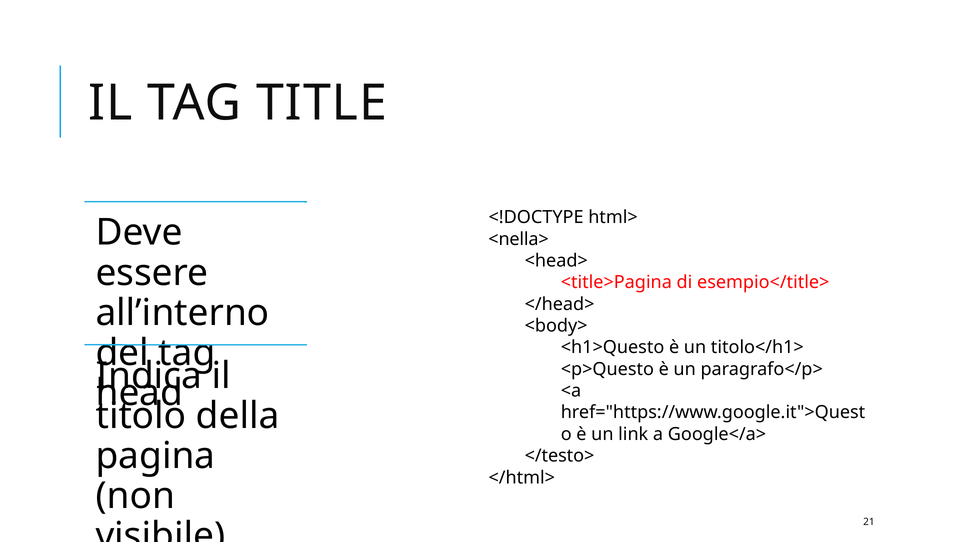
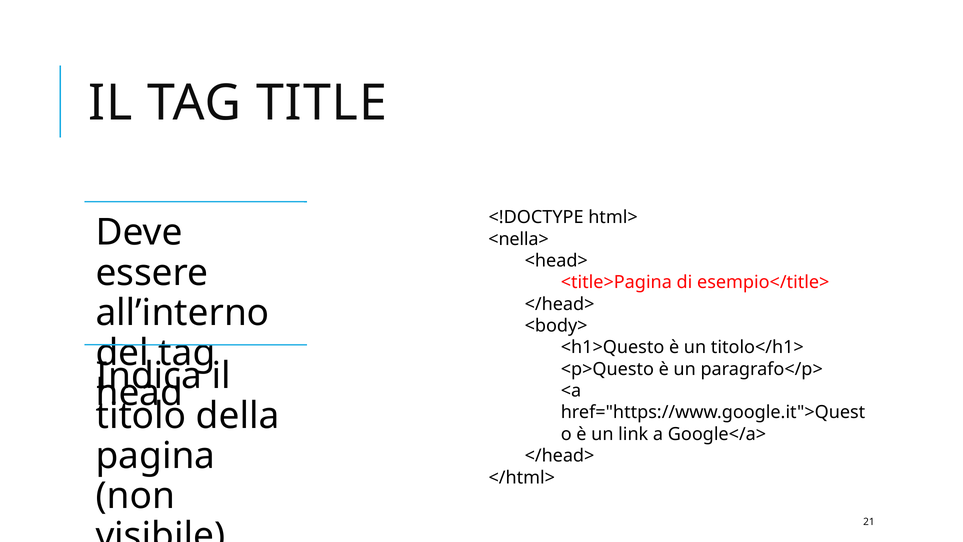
</testo> at (560, 456): </testo> -> </head>
